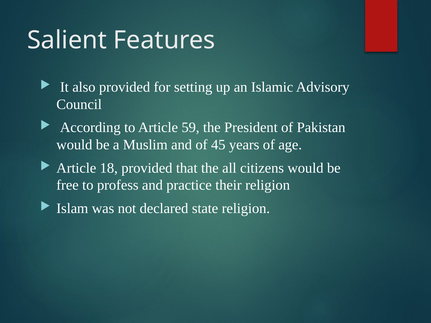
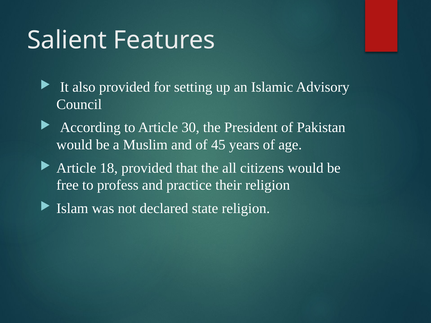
59: 59 -> 30
